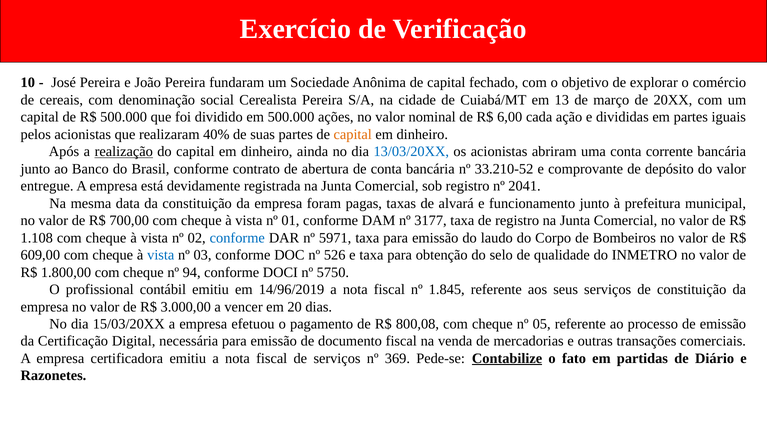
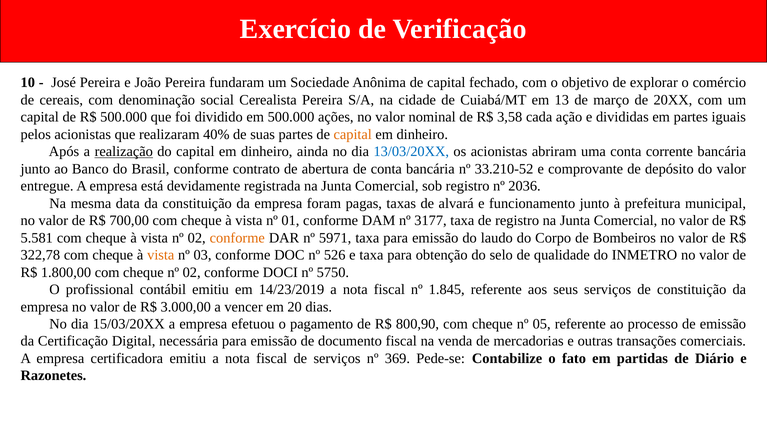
6,00: 6,00 -> 3,58
2041: 2041 -> 2036
1.108: 1.108 -> 5.581
conforme at (237, 238) colour: blue -> orange
609,00: 609,00 -> 322,78
vista at (161, 255) colour: blue -> orange
cheque nº 94: 94 -> 02
14/96/2019: 14/96/2019 -> 14/23/2019
800,08: 800,08 -> 800,90
Contabilize underline: present -> none
